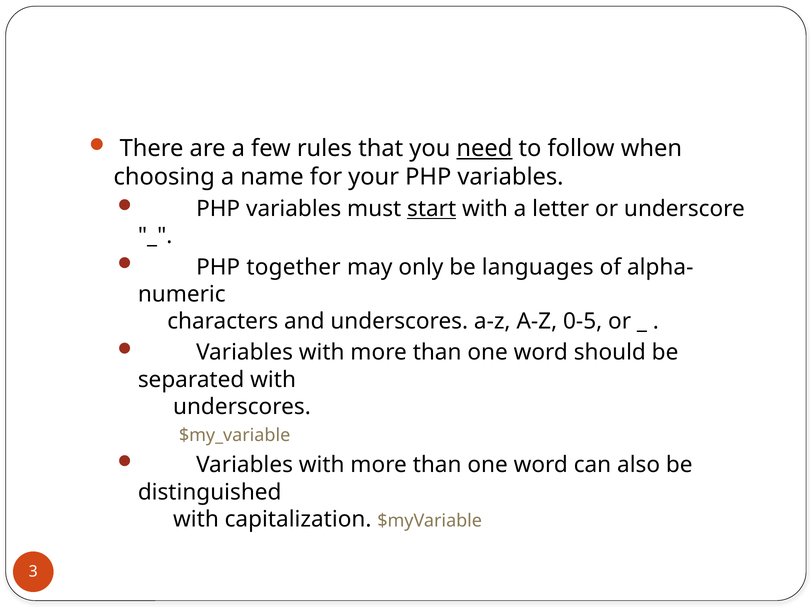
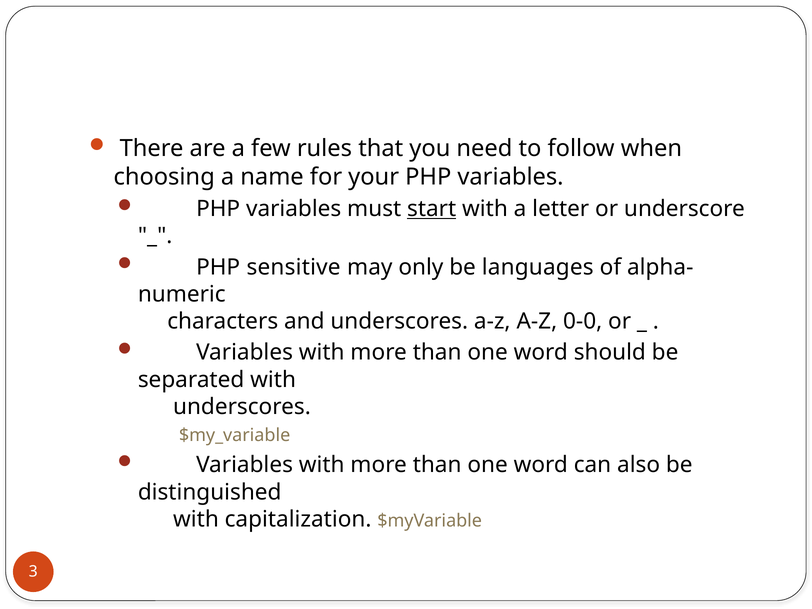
need underline: present -> none
together: together -> sensitive
0-5: 0-5 -> 0-0
